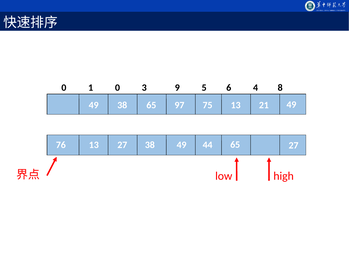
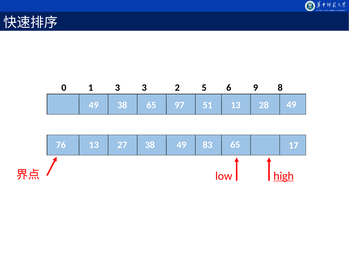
1 0: 0 -> 3
9: 9 -> 2
4: 4 -> 9
75: 75 -> 51
21: 21 -> 28
65 27: 27 -> 17
44: 44 -> 83
high underline: none -> present
